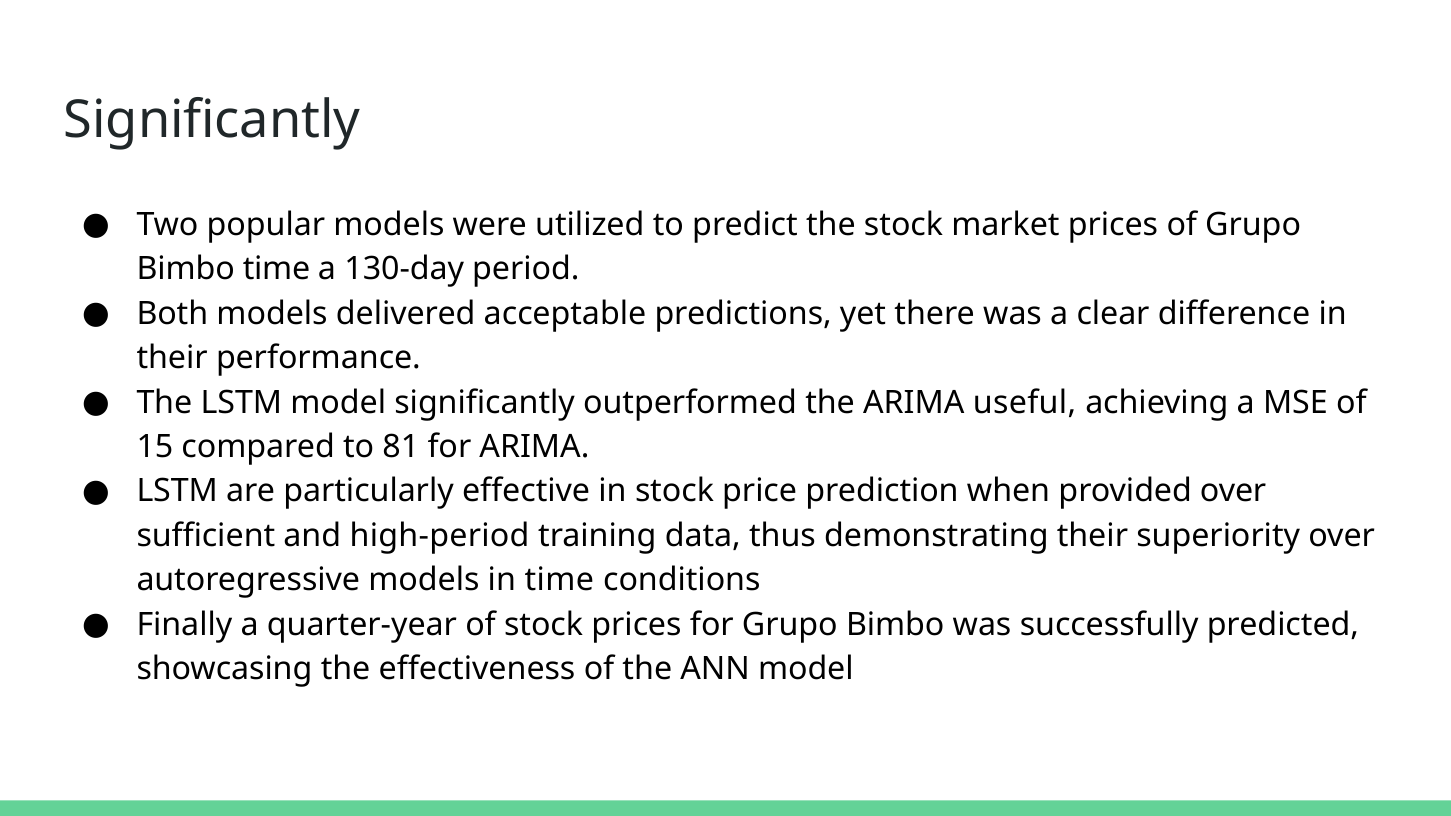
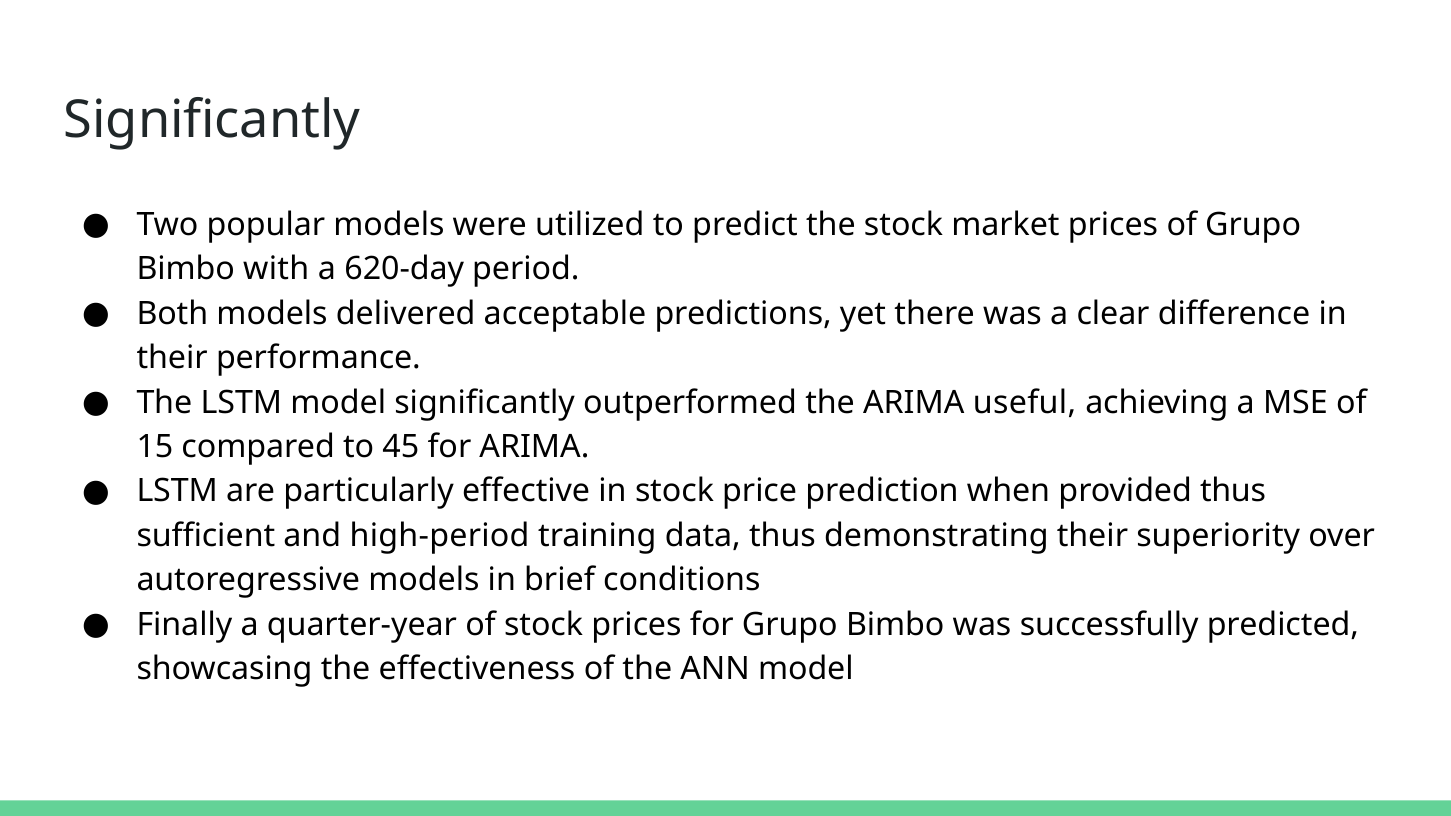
Bimbo time: time -> with
130-day: 130-day -> 620-day
81: 81 -> 45
provided over: over -> thus
in time: time -> brief
